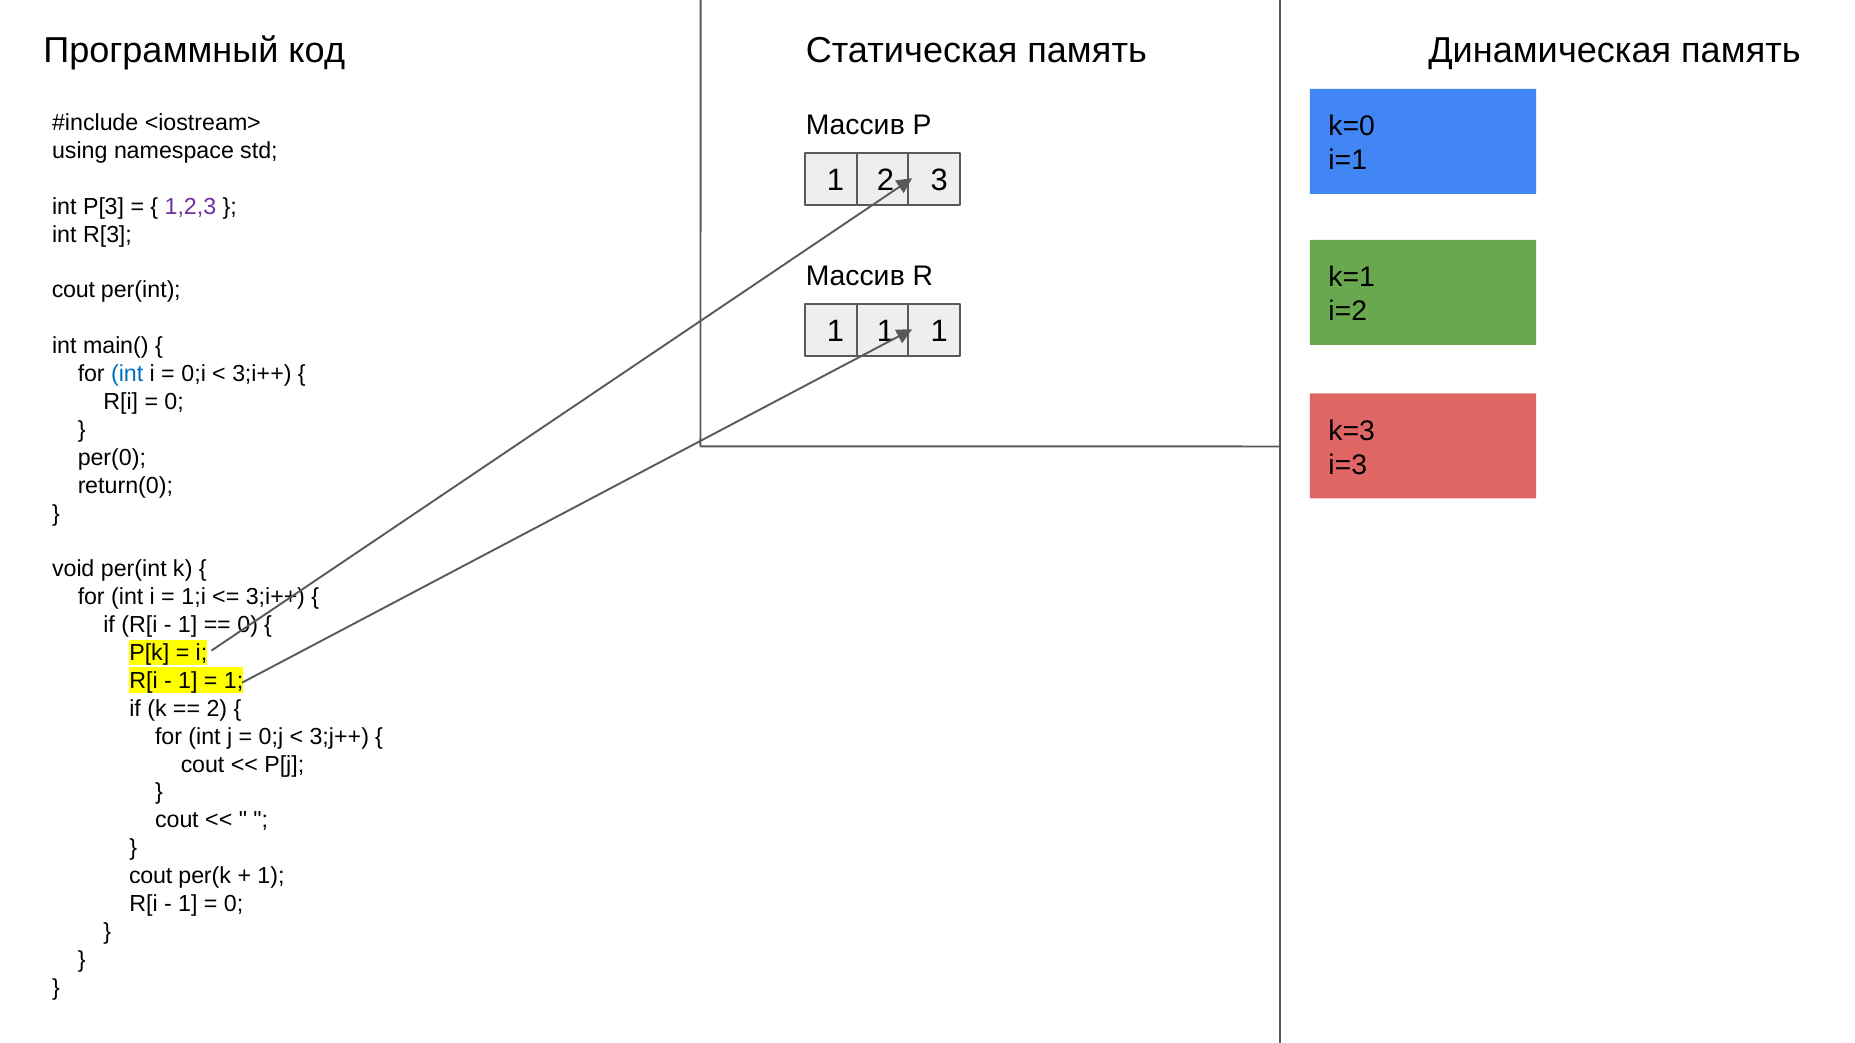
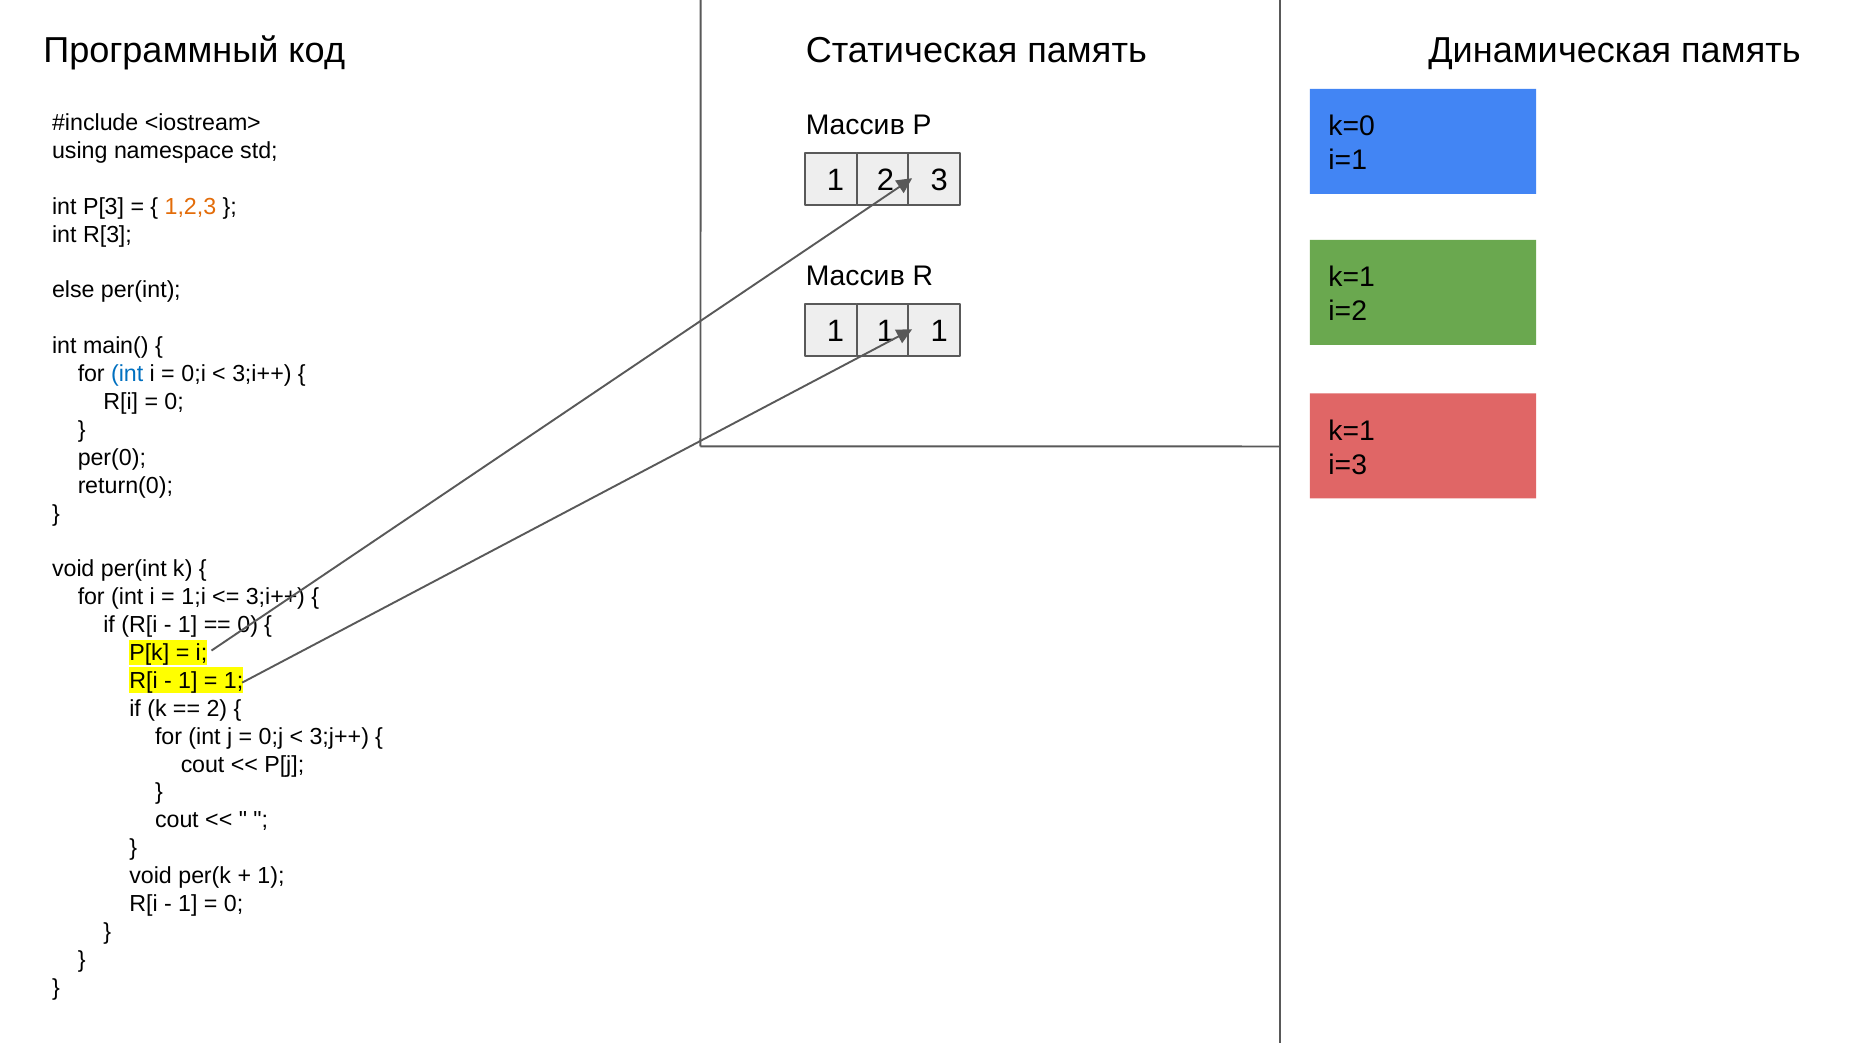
1,2,3 colour: purple -> orange
cout at (73, 290): cout -> else
k=3 at (1352, 431): k=3 -> k=1
cout at (151, 876): cout -> void
